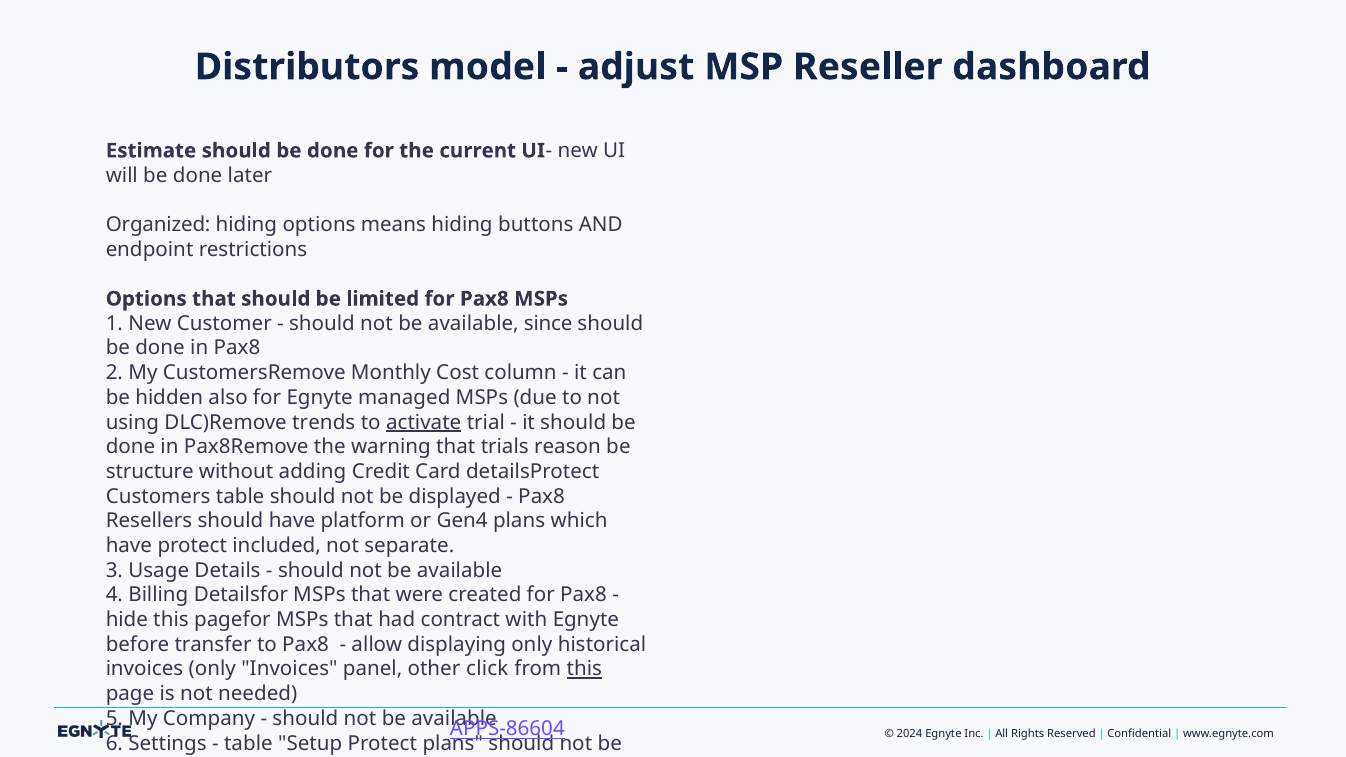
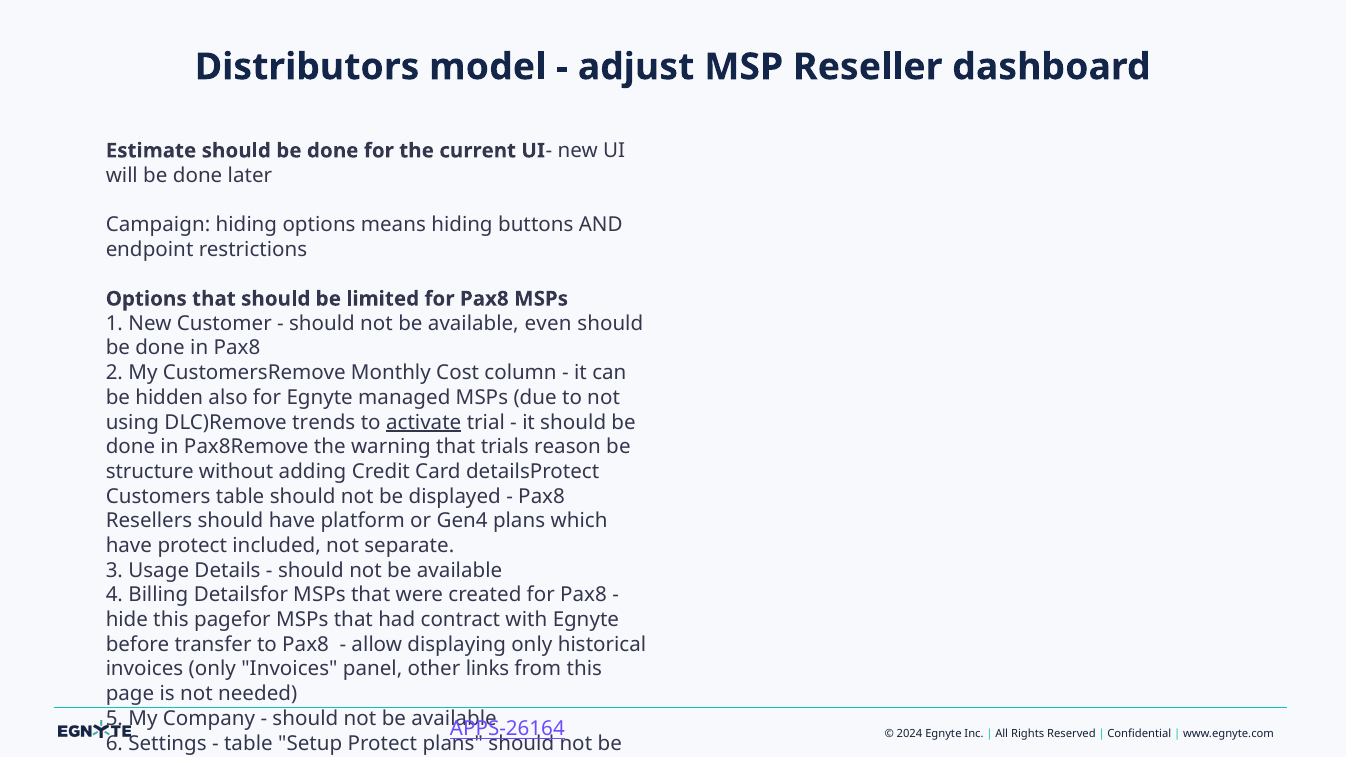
Organized: Organized -> Campaign
since: since -> even
click: click -> links
this at (584, 669) underline: present -> none
APPS-86604: APPS-86604 -> APPS-26164
